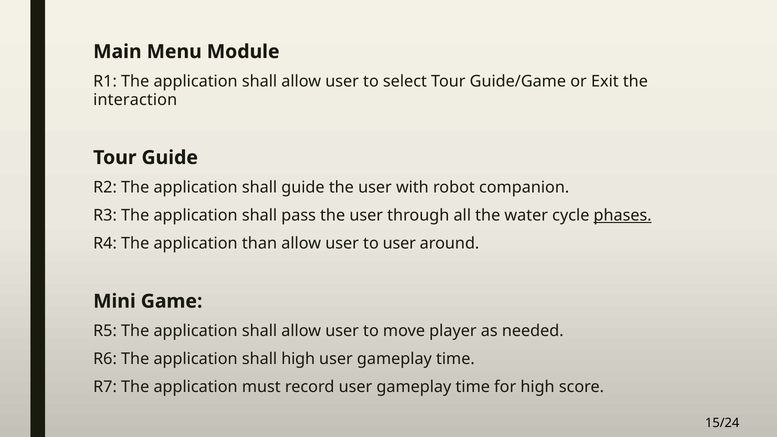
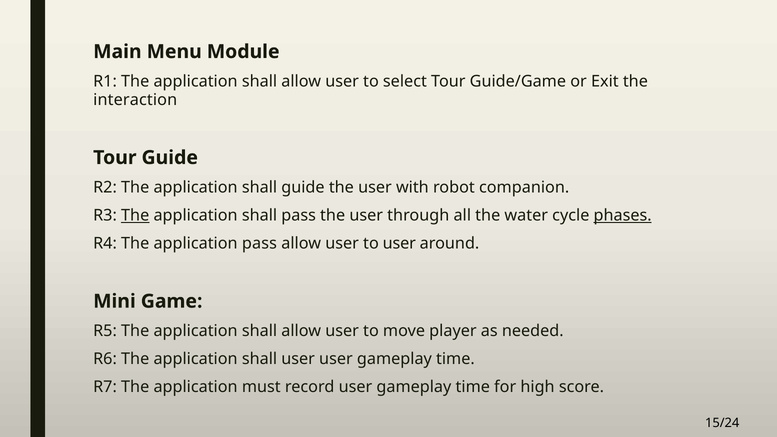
The at (135, 215) underline: none -> present
application than: than -> pass
shall high: high -> user
